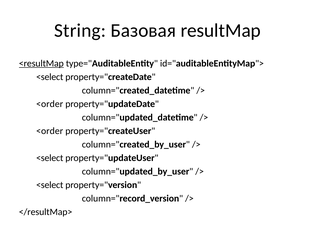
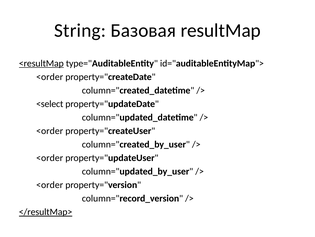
<select at (50, 77): <select -> <order
<order at (50, 104): <order -> <select
<select at (50, 157): <select -> <order
<select at (50, 184): <select -> <order
</resultMap> underline: none -> present
